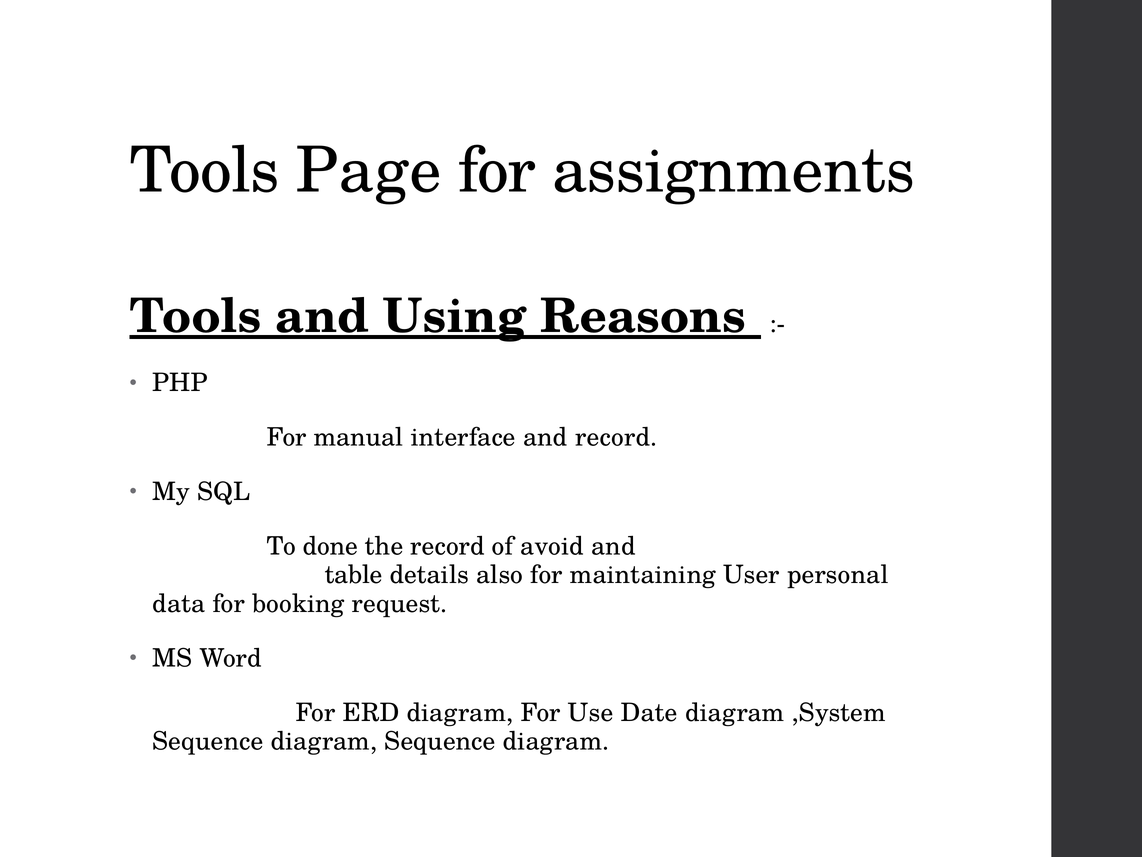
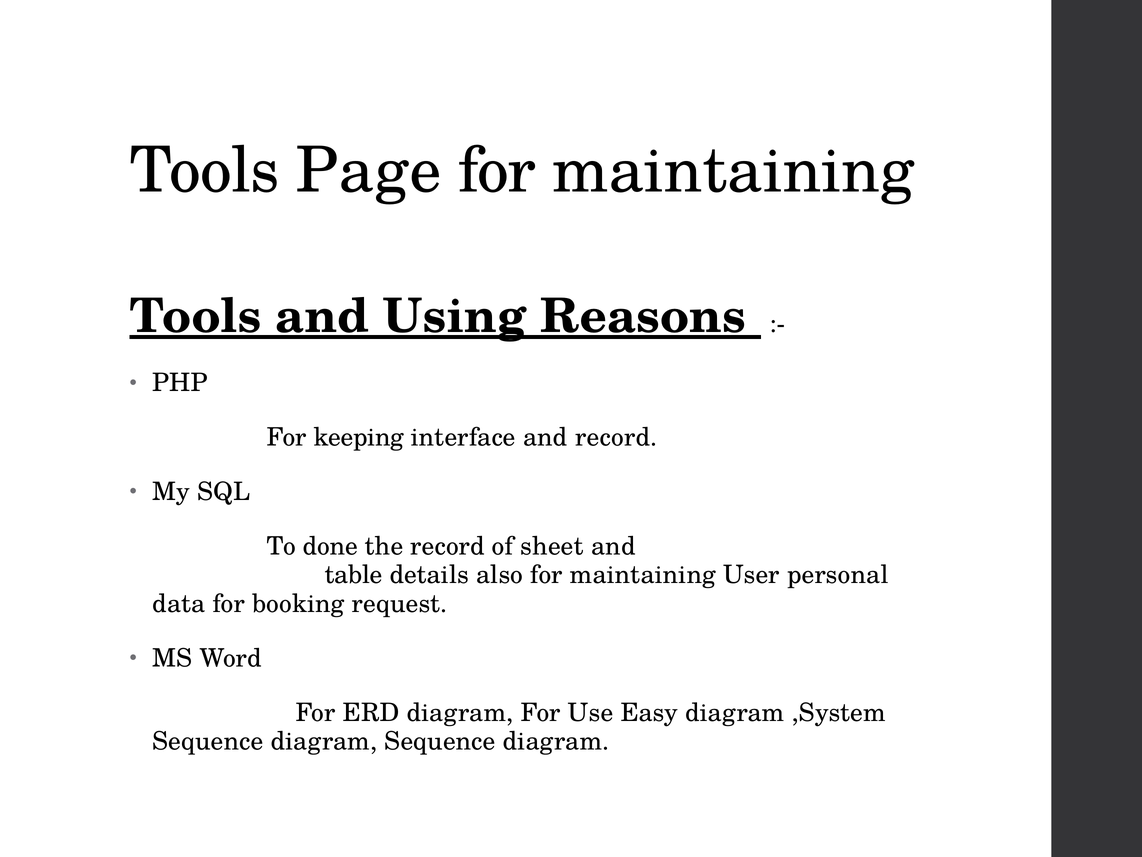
assignments at (734, 171): assignments -> maintaining
manual: manual -> keeping
avoid: avoid -> sheet
Date: Date -> Easy
